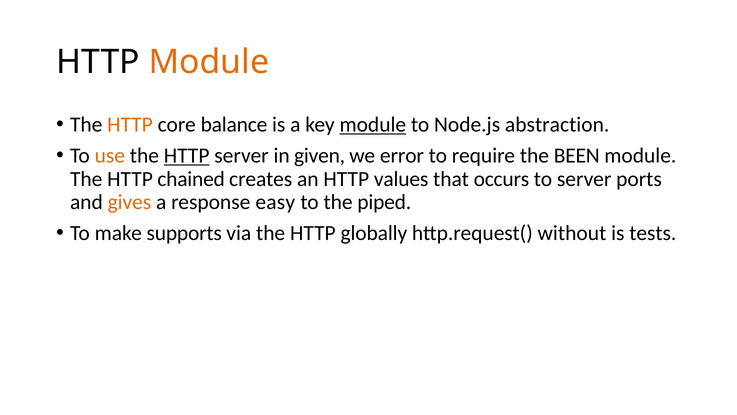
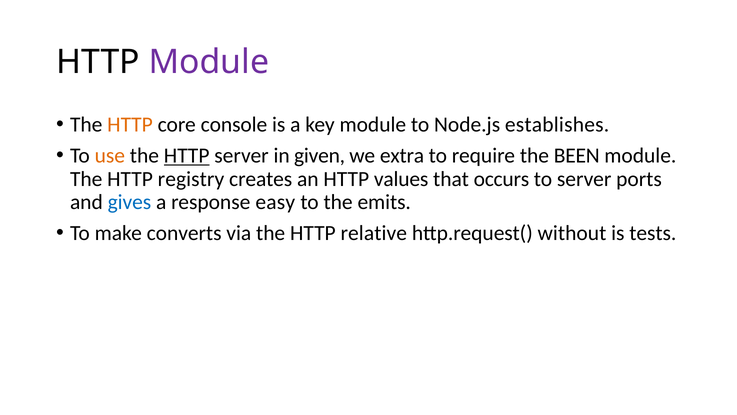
Module at (209, 62) colour: orange -> purple
balance: balance -> console
module at (373, 125) underline: present -> none
abstraction: abstraction -> establishes
error: error -> extra
chained: chained -> registry
gives colour: orange -> blue
piped: piped -> emits
supports: supports -> converts
globally: globally -> relative
